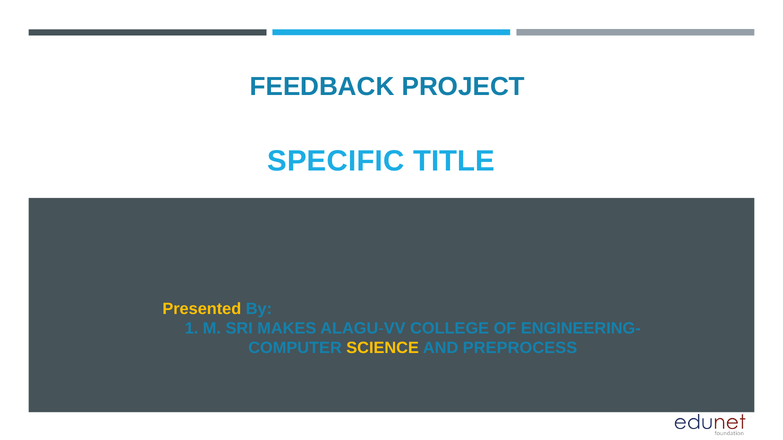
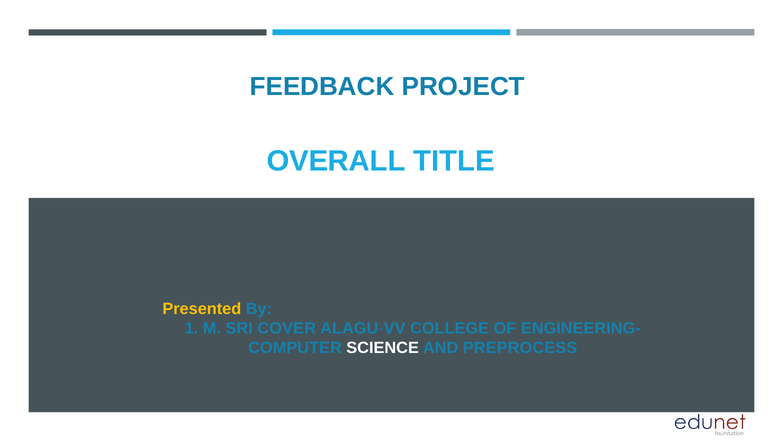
SPECIFIC: SPECIFIC -> OVERALL
MAKES: MAKES -> COVER
SCIENCE colour: yellow -> white
